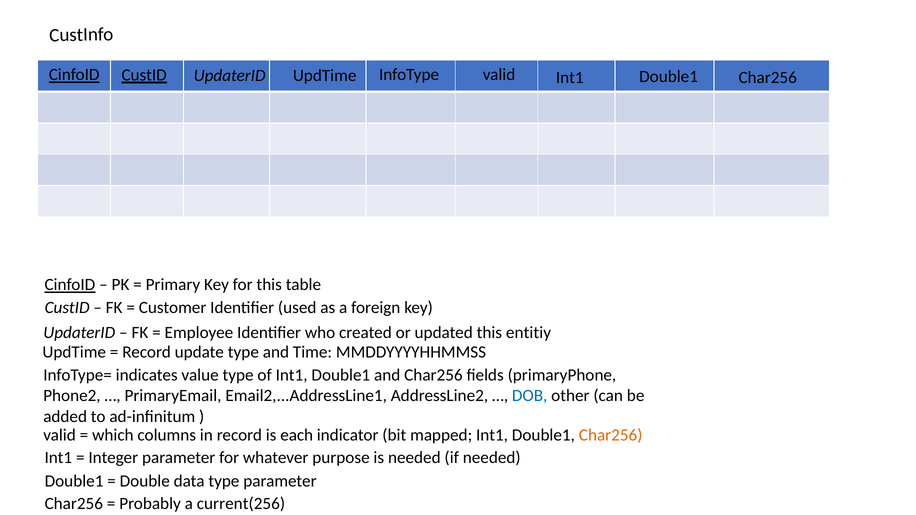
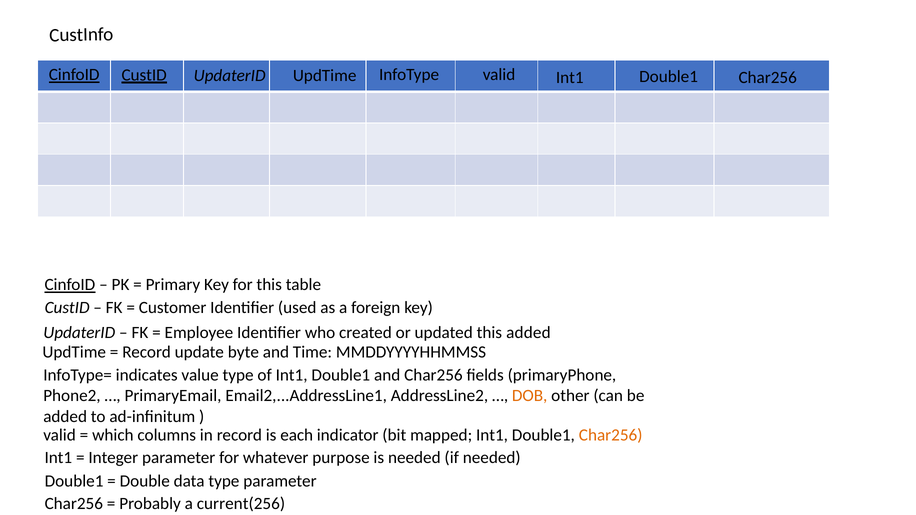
this entitiy: entitiy -> added
update type: type -> byte
DOB colour: blue -> orange
